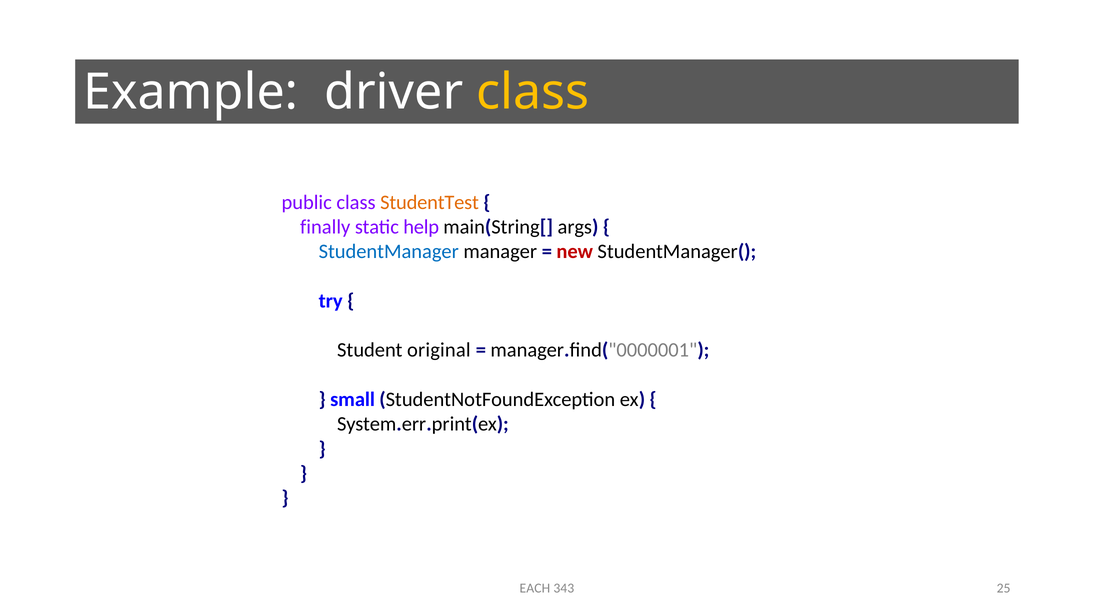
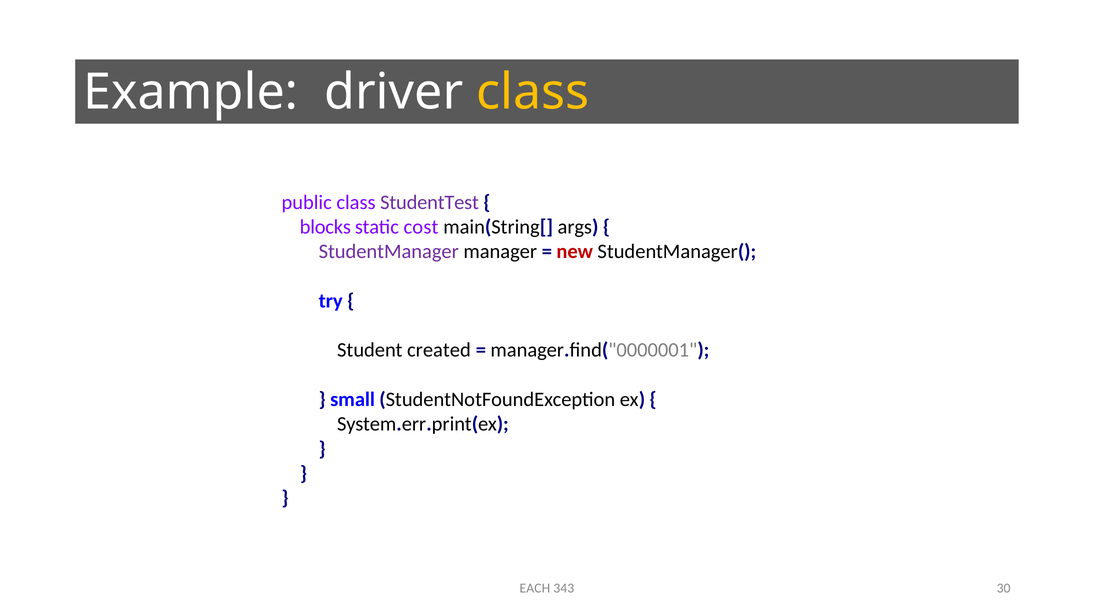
StudentTest colour: orange -> purple
finally: finally -> blocks
help: help -> cost
StudentManager colour: blue -> purple
original: original -> created
25: 25 -> 30
